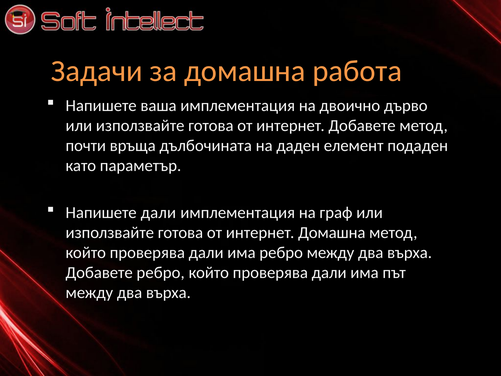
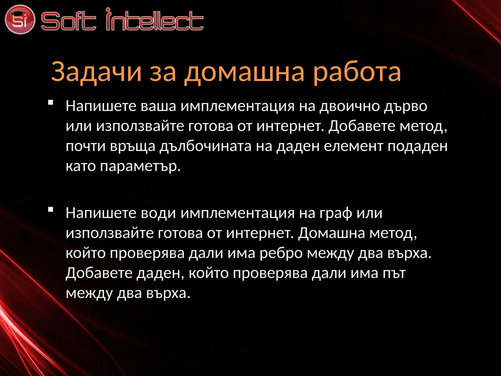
Напишете дали: дали -> води
Добавете ребро: ребро -> даден
